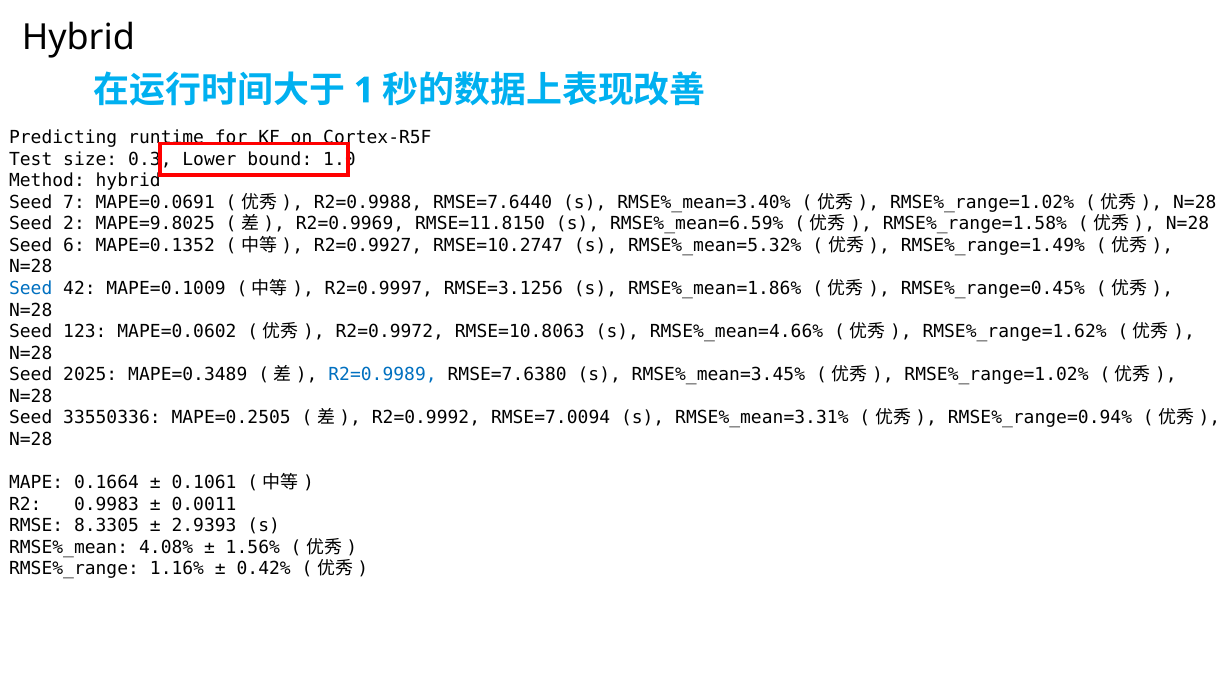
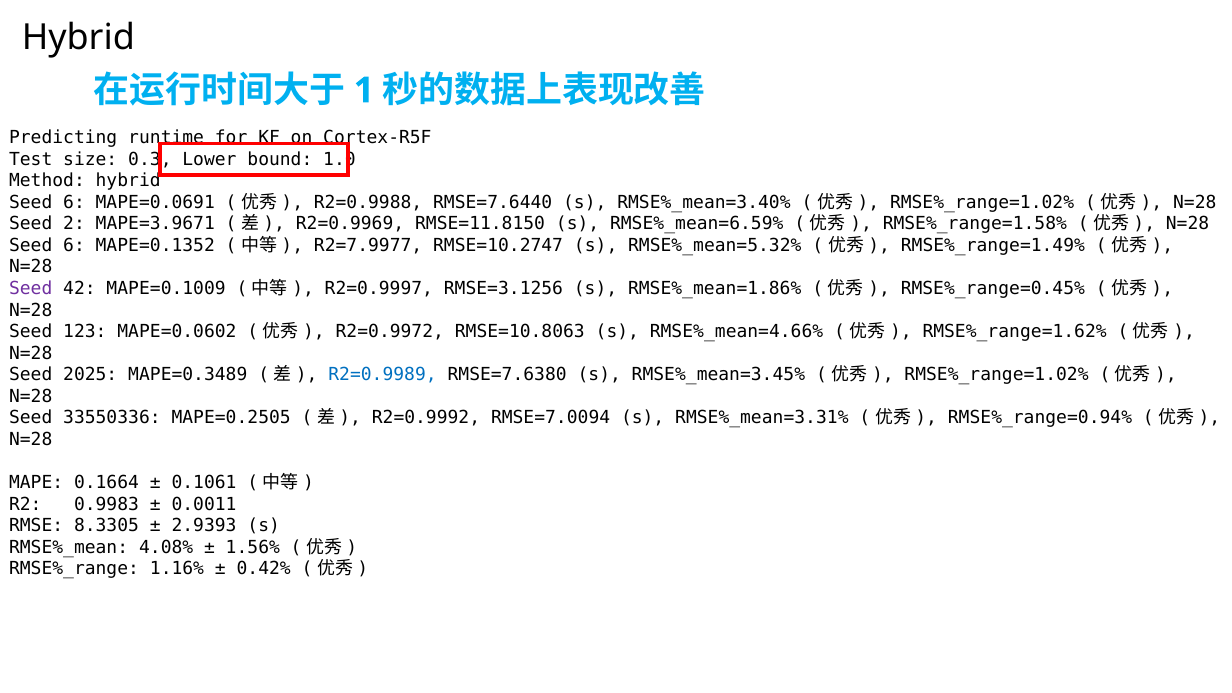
7 at (74, 202): 7 -> 6
MAPE=9.8025: MAPE=9.8025 -> MAPE=3.9671
R2=0.9927: R2=0.9927 -> R2=7.9977
Seed at (31, 289) colour: blue -> purple
